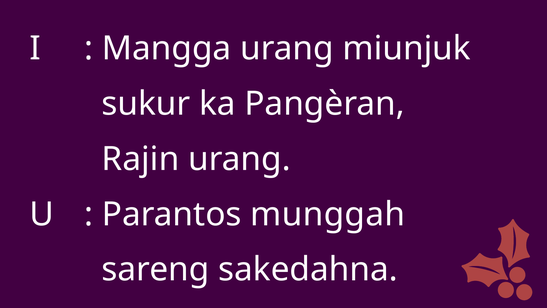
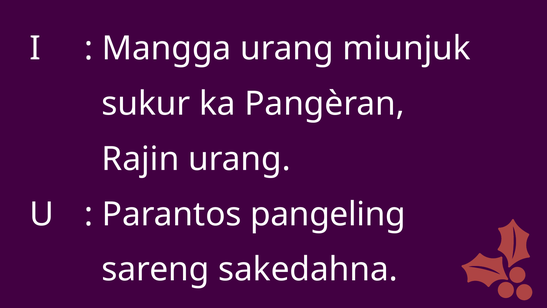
munggah: munggah -> pangeling
